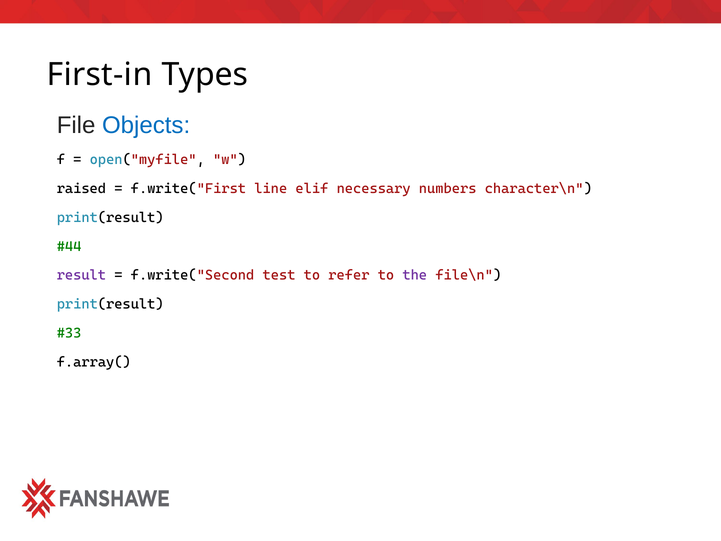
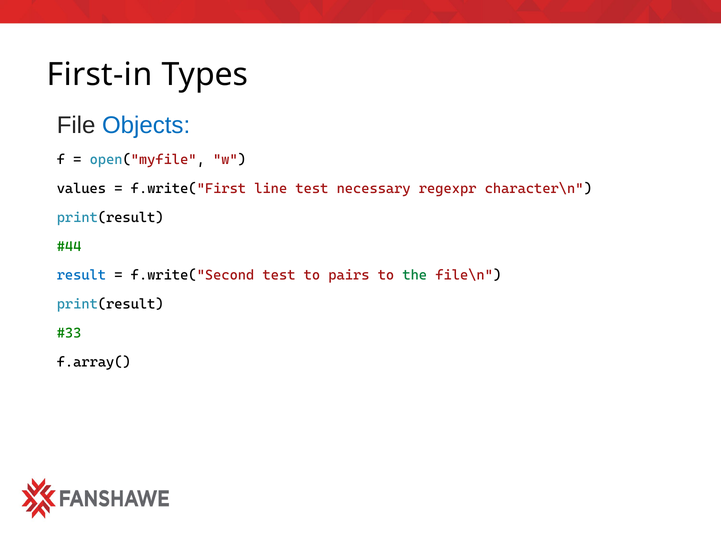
raised: raised -> values
line elif: elif -> test
numbers: numbers -> regexpr
result colour: purple -> blue
refer: refer -> pairs
the colour: purple -> green
